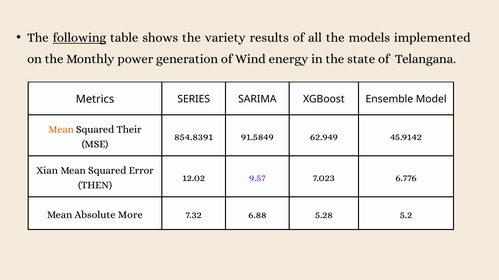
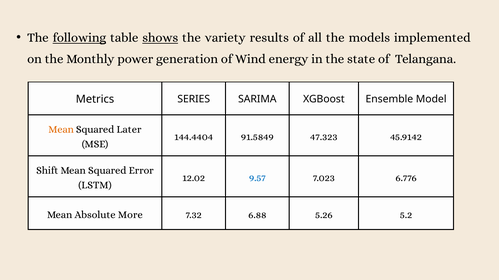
shows underline: none -> present
Their: Their -> Later
854.8391: 854.8391 -> 144.4404
62.949: 62.949 -> 47.323
Xian: Xian -> Shift
9.57 colour: purple -> blue
THEN: THEN -> LSTM
5.28: 5.28 -> 5.26
